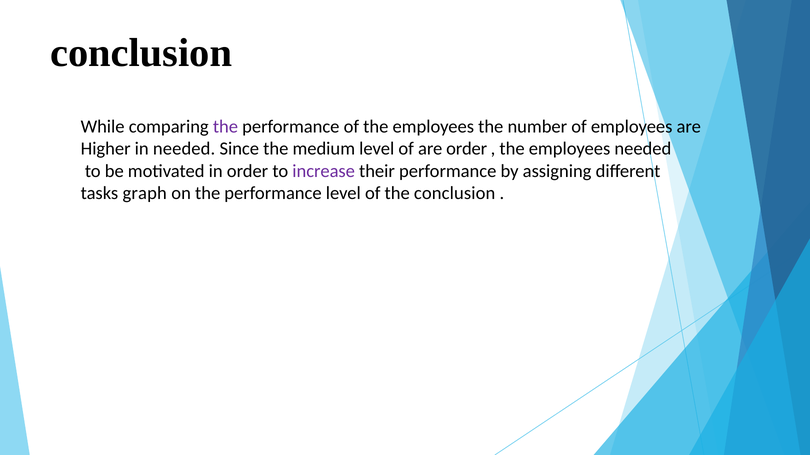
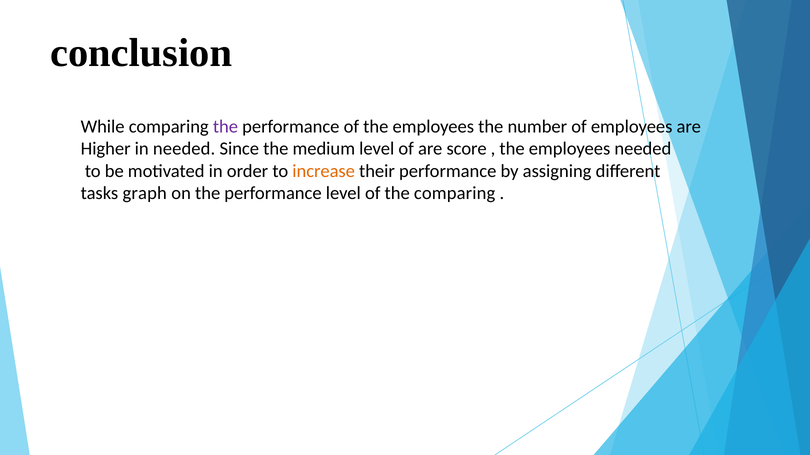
are order: order -> score
increase colour: purple -> orange
the conclusion: conclusion -> comparing
